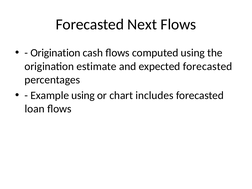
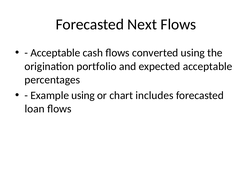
Origination at (55, 53): Origination -> Acceptable
computed: computed -> converted
estimate: estimate -> portfolio
expected forecasted: forecasted -> acceptable
